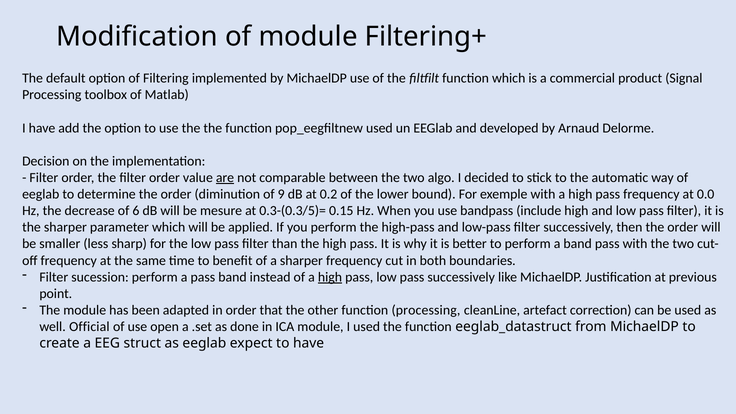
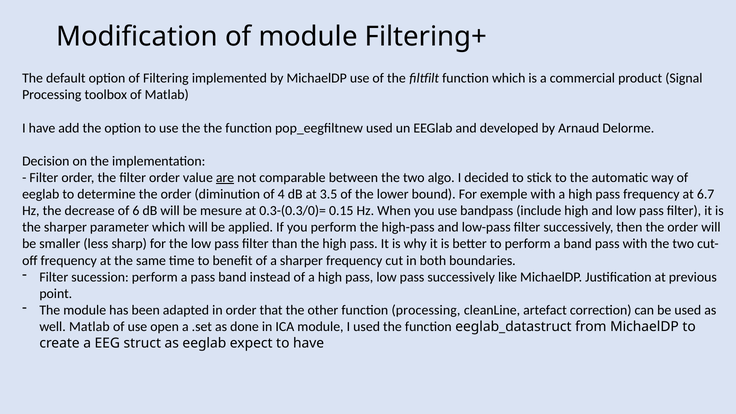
9: 9 -> 4
0.2: 0.2 -> 3.5
0.0: 0.0 -> 6.7
0.3-(0.3/5)=: 0.3-(0.3/5)= -> 0.3-(0.3/0)=
high at (330, 277) underline: present -> none
well Official: Official -> Matlab
